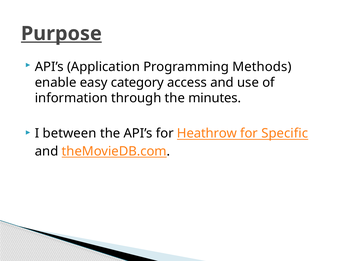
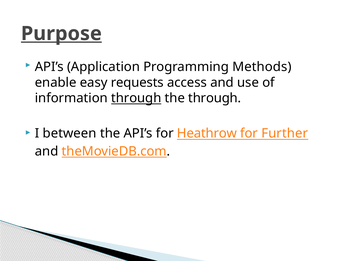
category: category -> requests
through at (136, 98) underline: none -> present
the minutes: minutes -> through
Specific: Specific -> Further
